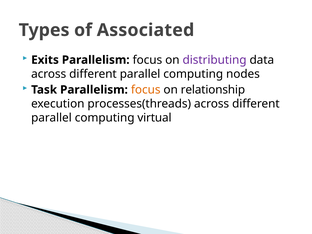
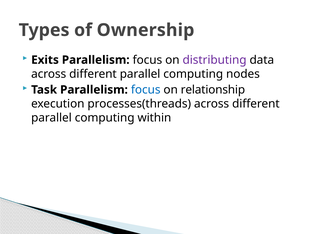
Associated: Associated -> Ownership
focus at (146, 90) colour: orange -> blue
virtual: virtual -> within
